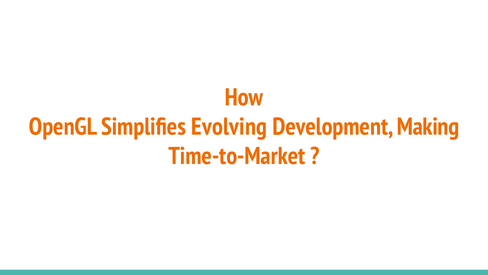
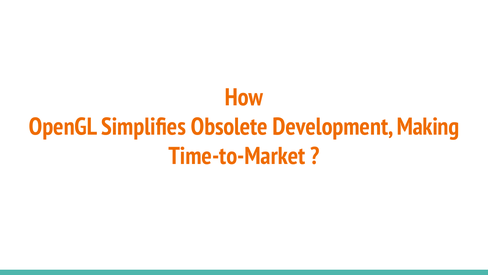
Evolving: Evolving -> Obsolete
